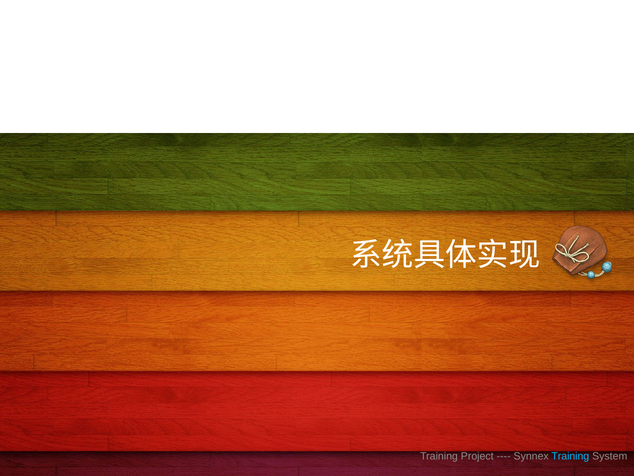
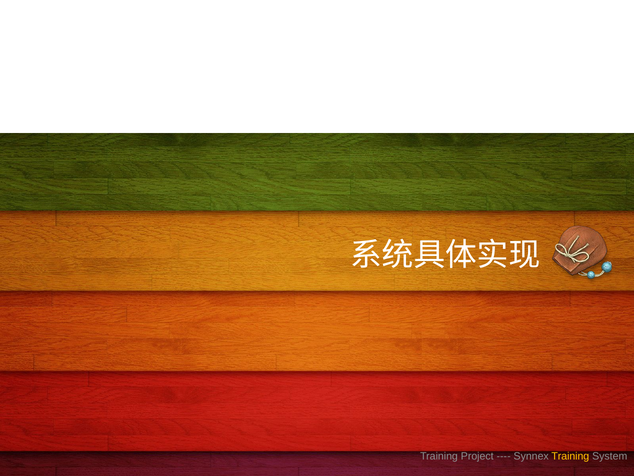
Training at (570, 456) colour: light blue -> yellow
